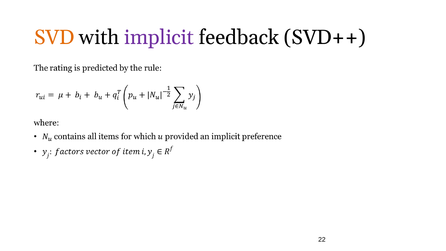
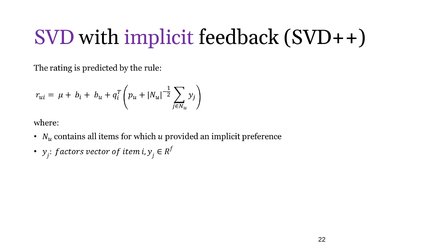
SVD colour: orange -> purple
